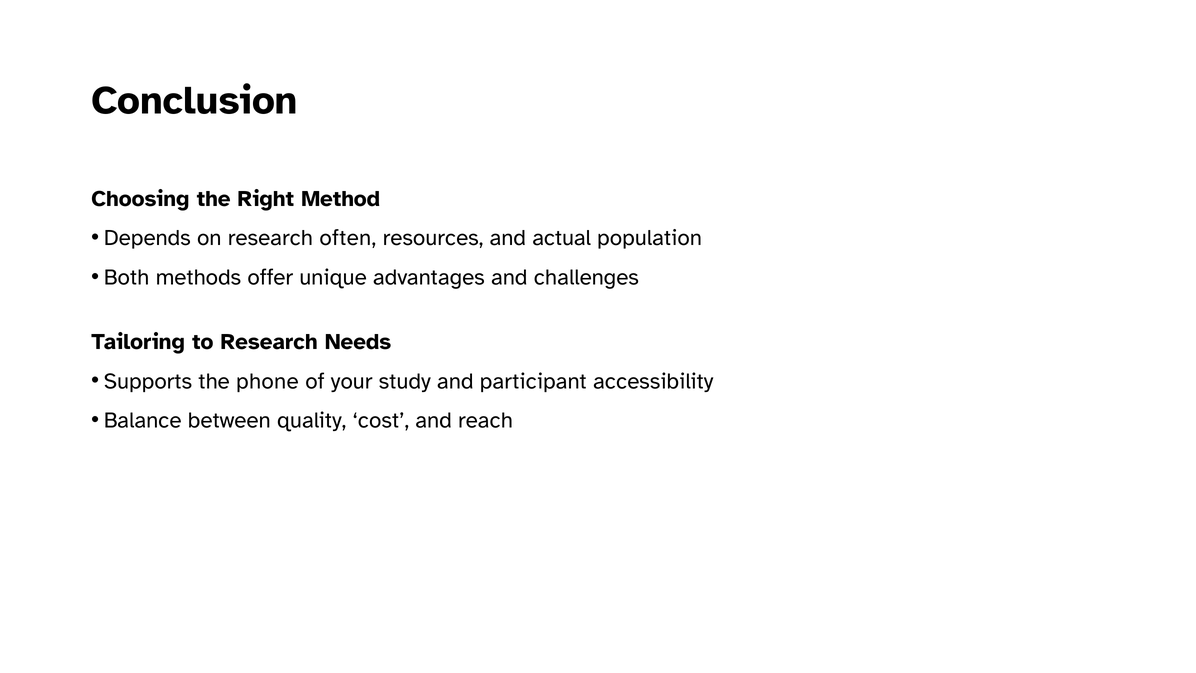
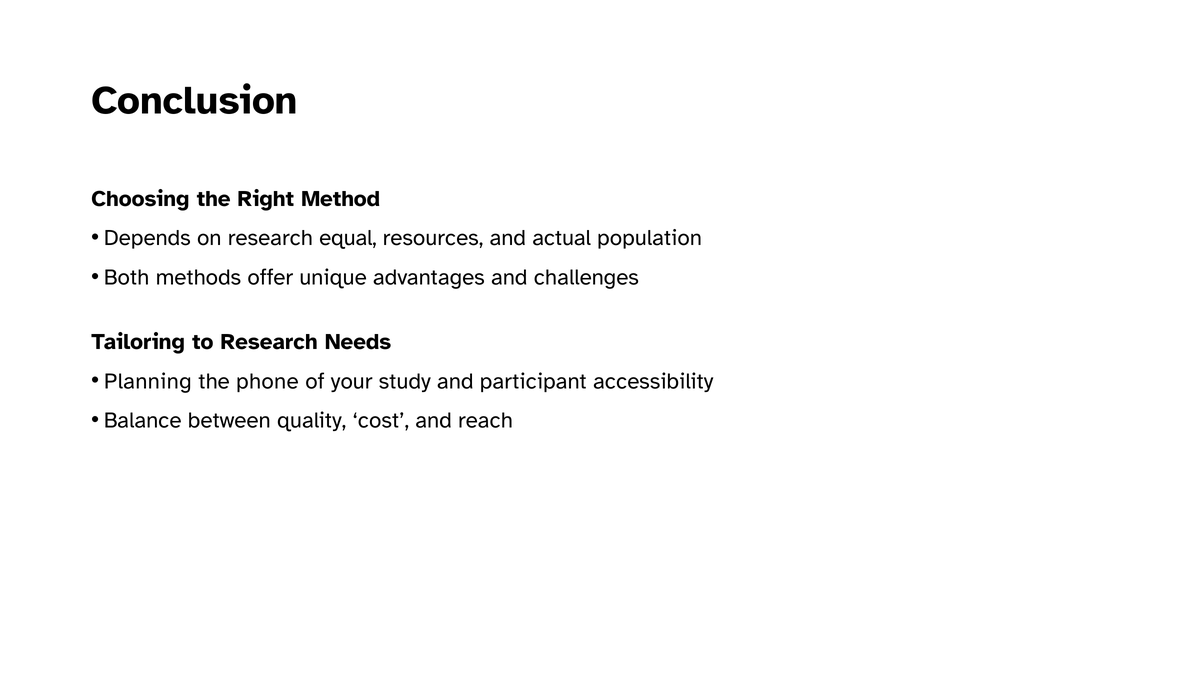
often: often -> equal
Supports: Supports -> Planning
